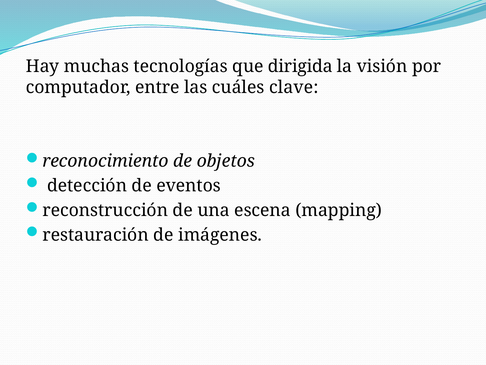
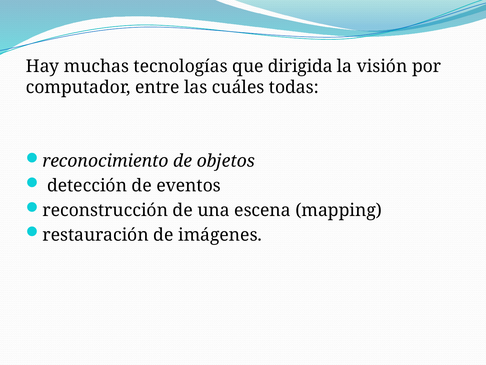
clave: clave -> todas
